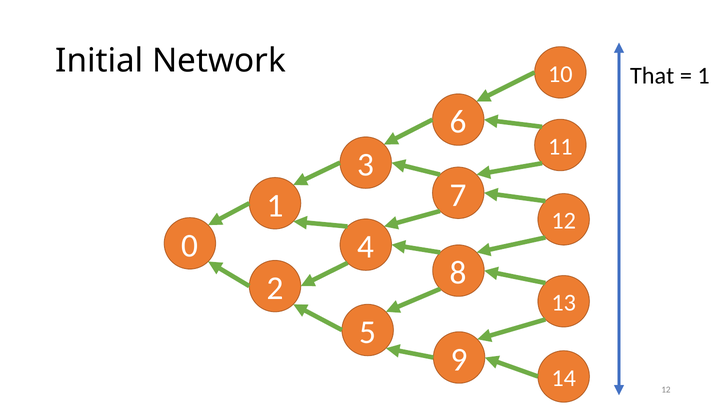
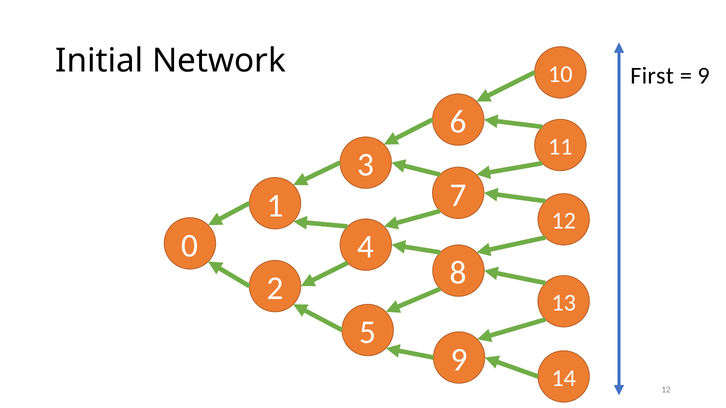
That: That -> First
1 at (704, 76): 1 -> 9
